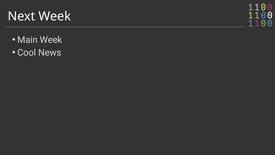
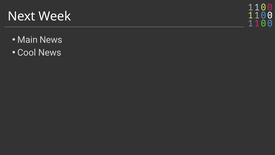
Main Week: Week -> News
